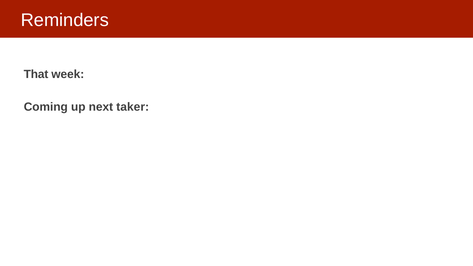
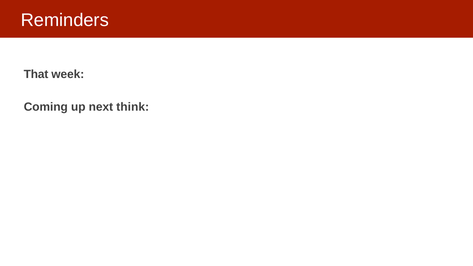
taker: taker -> think
